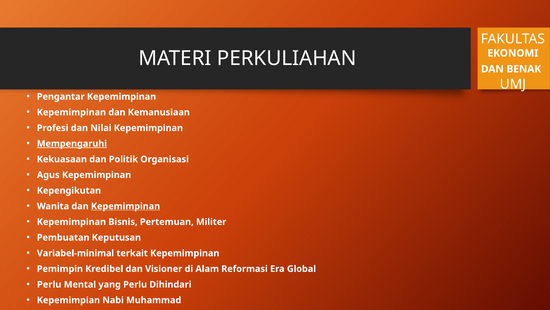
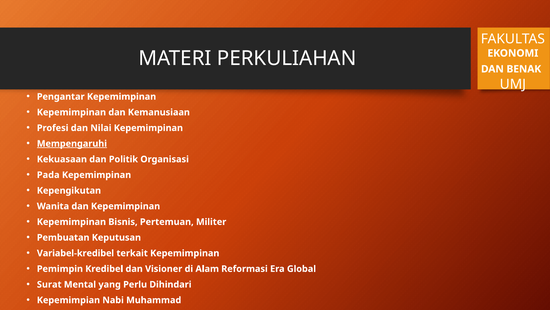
Agus: Agus -> Pada
Kepemimpinan at (126, 206) underline: present -> none
Variabel-minimal: Variabel-minimal -> Variabel-kredibel
Perlu at (49, 284): Perlu -> Surat
